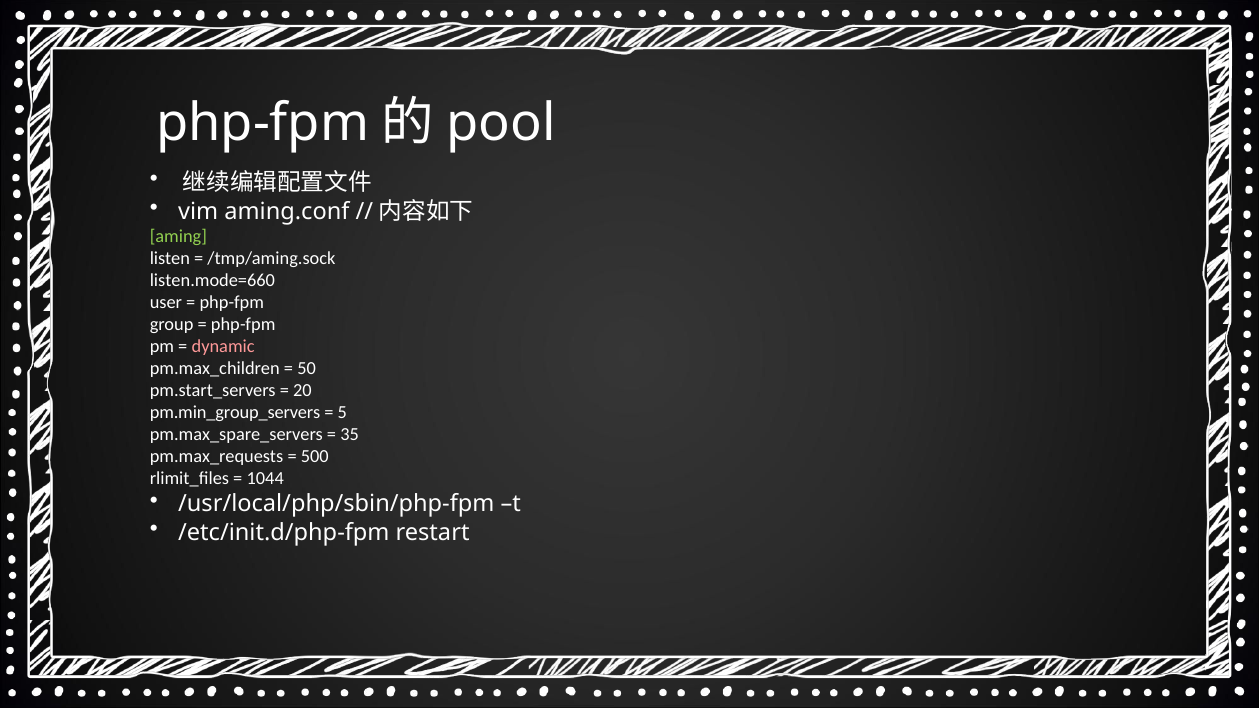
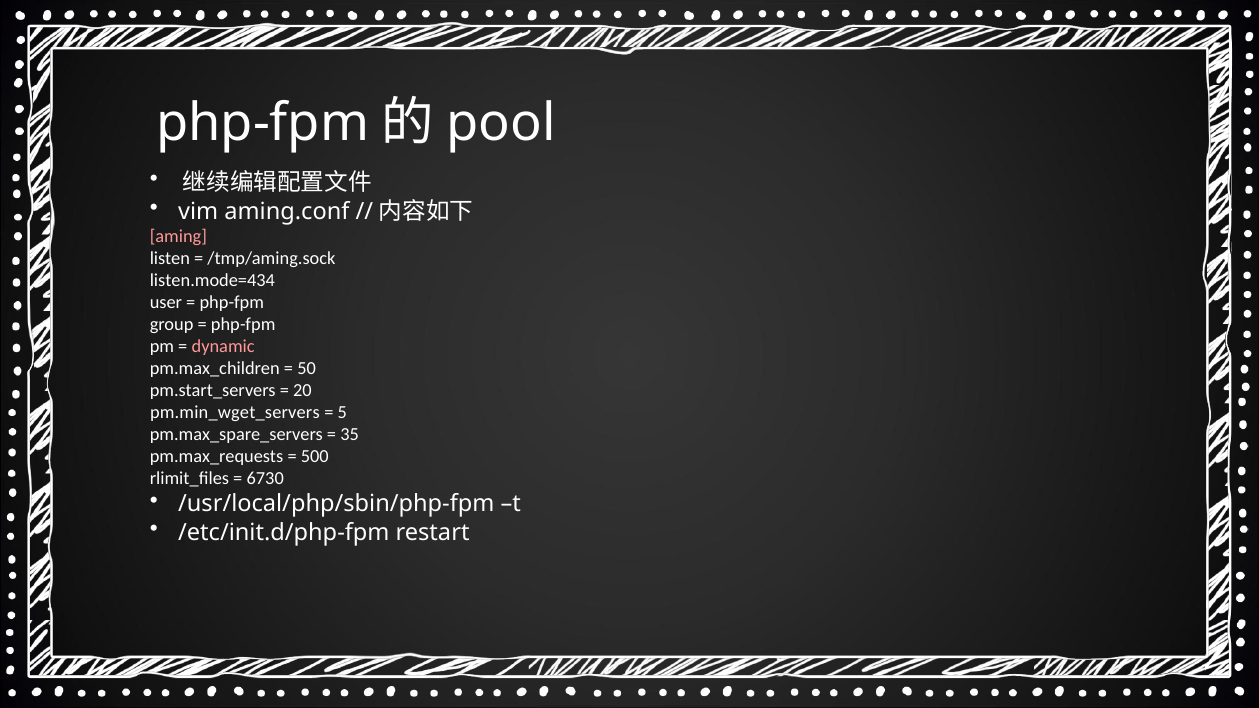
aming colour: light green -> pink
listen.mode=660: listen.mode=660 -> listen.mode=434
pm.min_group_servers: pm.min_group_servers -> pm.min_wget_servers
1044: 1044 -> 6730
